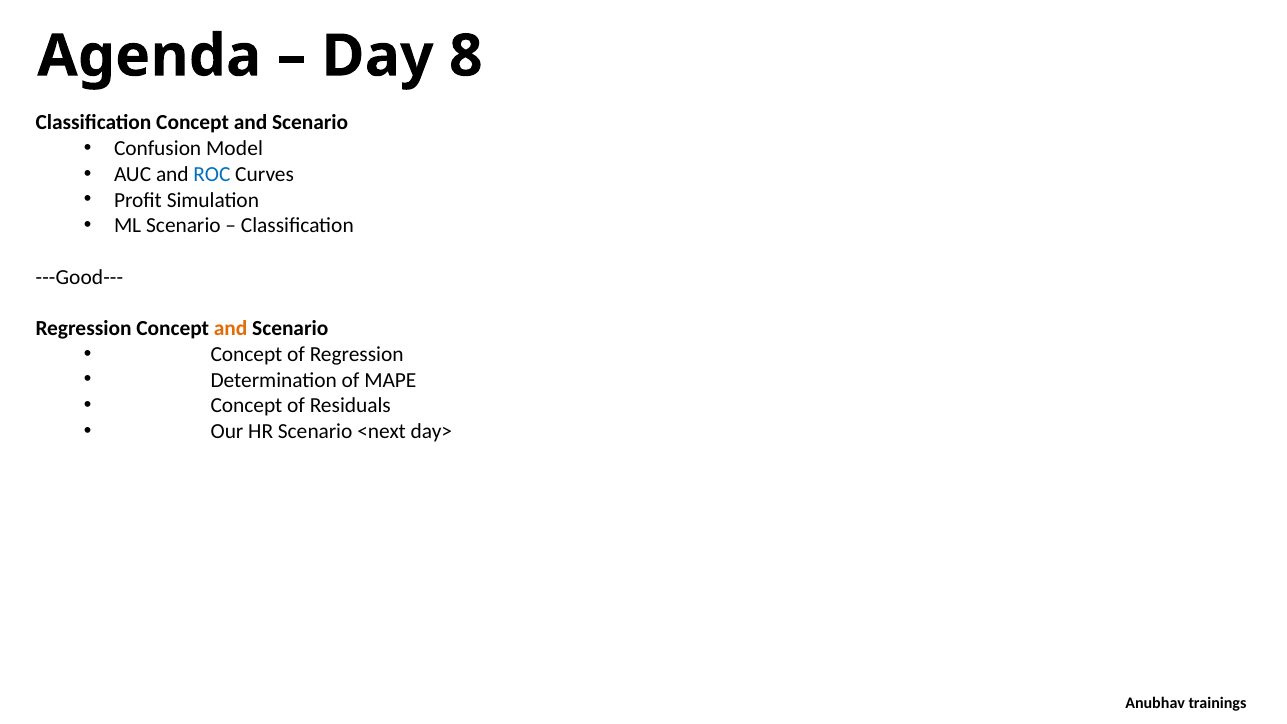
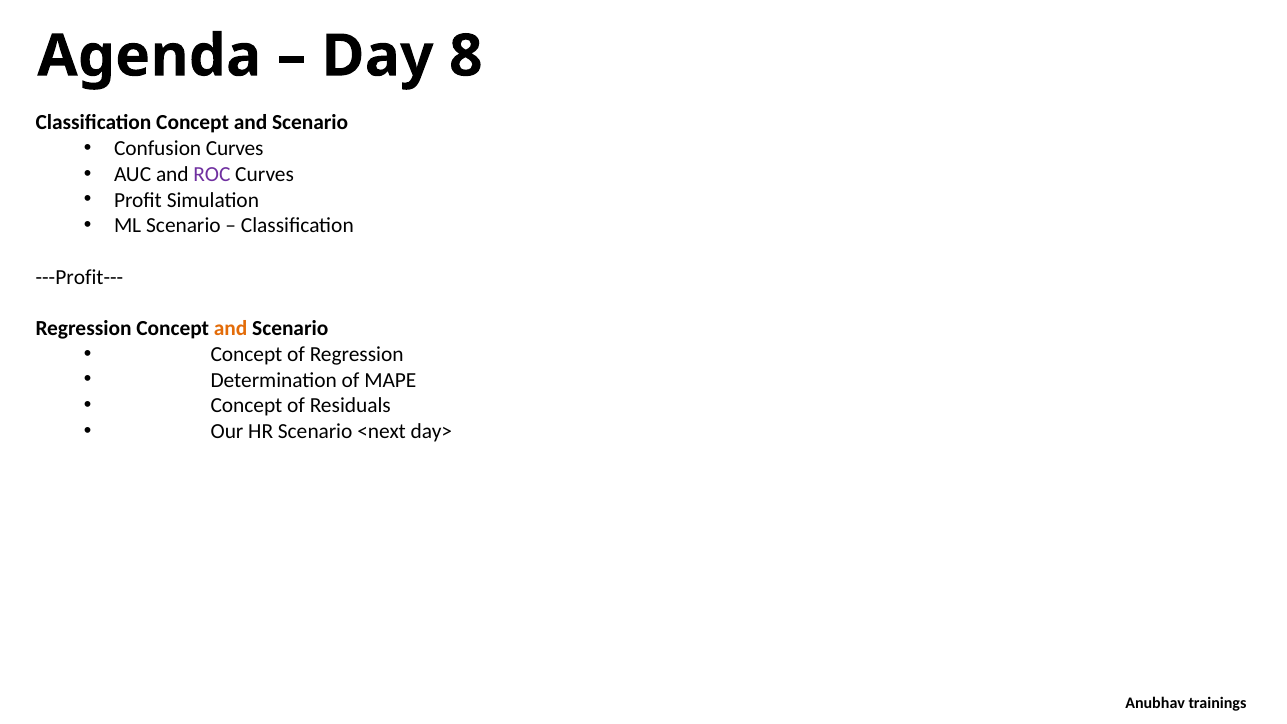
Confusion Model: Model -> Curves
ROC colour: blue -> purple
---Good---: ---Good--- -> ---Profit---
